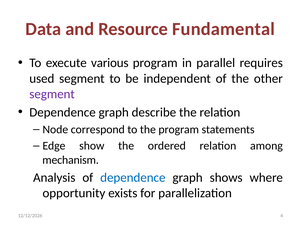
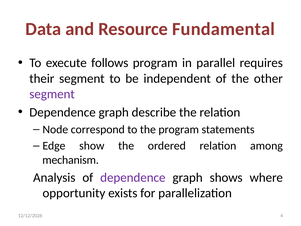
various: various -> follows
used: used -> their
dependence at (133, 177) colour: blue -> purple
